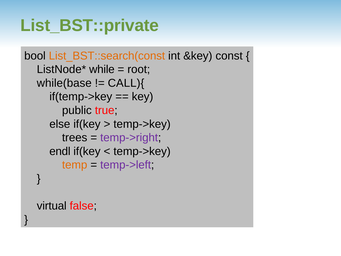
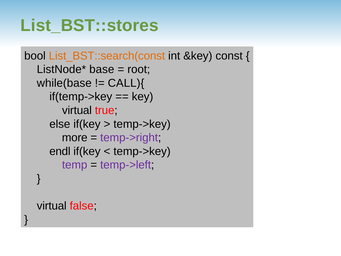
List_BST::private: List_BST::private -> List_BST::stores
while: while -> base
public at (77, 110): public -> virtual
trees: trees -> more
temp colour: orange -> purple
